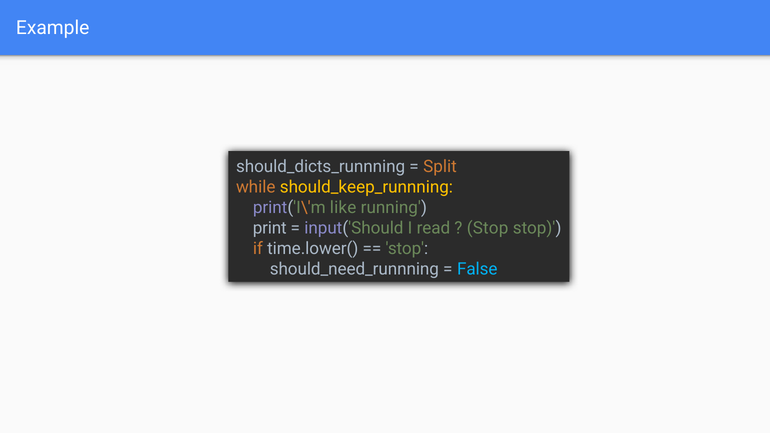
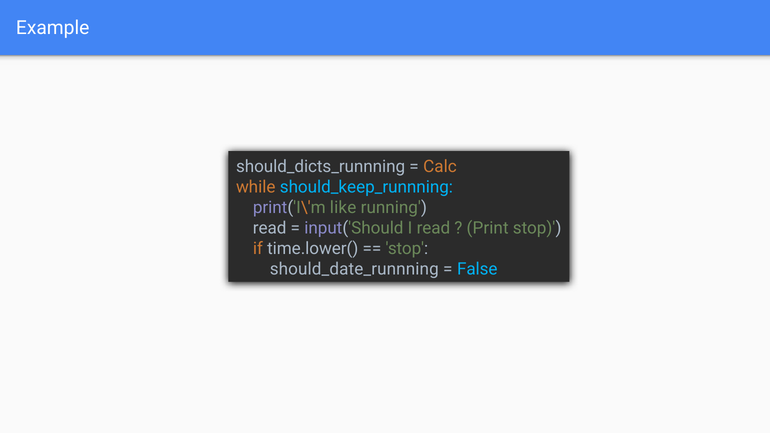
Split: Split -> Calc
should_keep_runnning colour: yellow -> light blue
print at (270, 228): print -> read
Stop at (488, 228): Stop -> Print
should_need_runnning: should_need_runnning -> should_date_runnning
